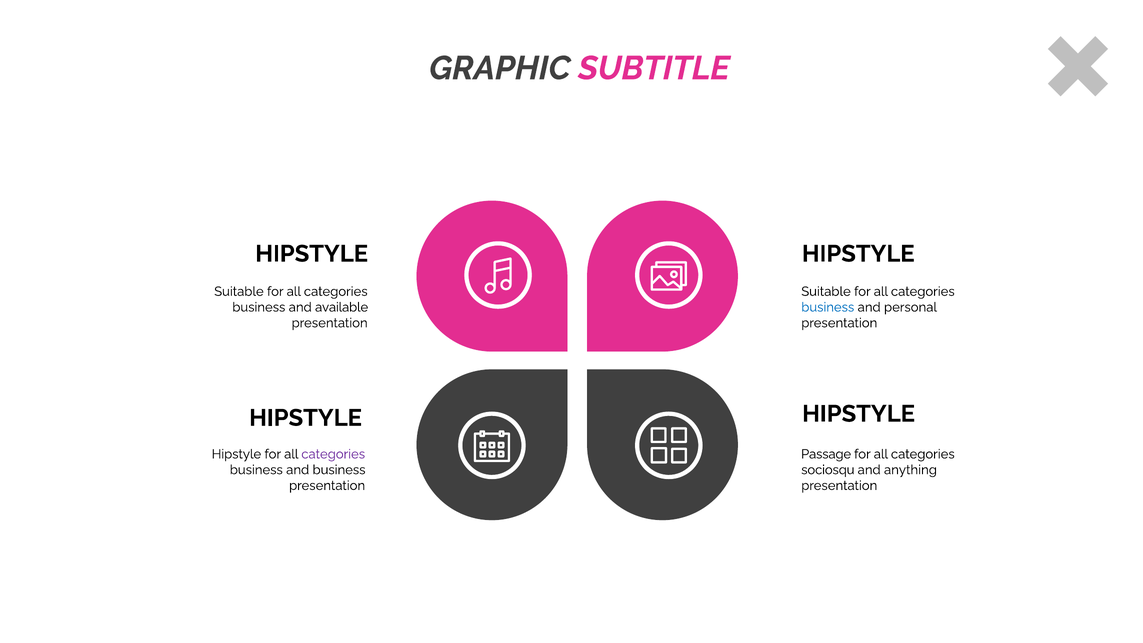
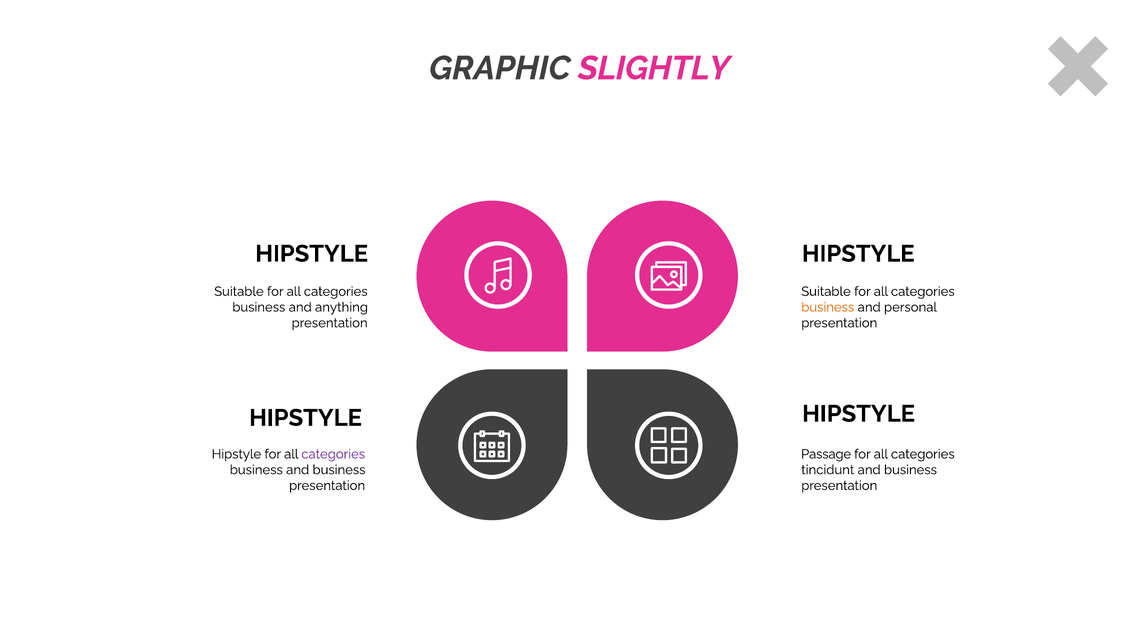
SUBTITLE: SUBTITLE -> SLIGHTLY
available: available -> anything
business at (828, 307) colour: blue -> orange
sociosqu: sociosqu -> tincidunt
anything at (910, 470): anything -> business
